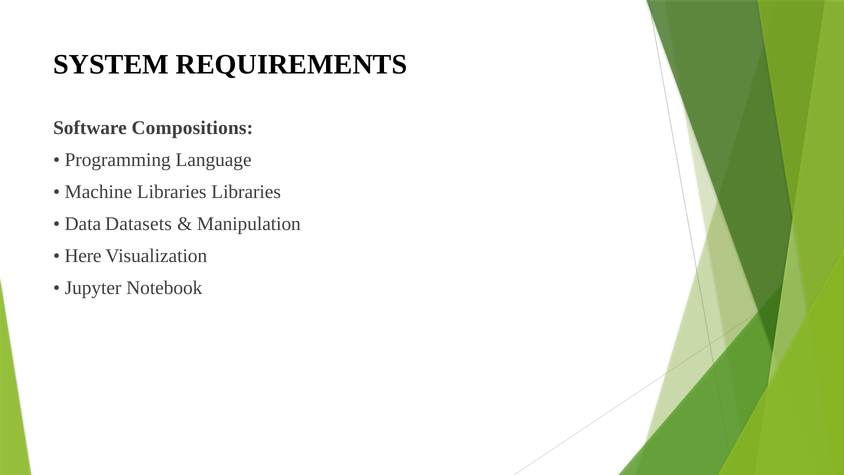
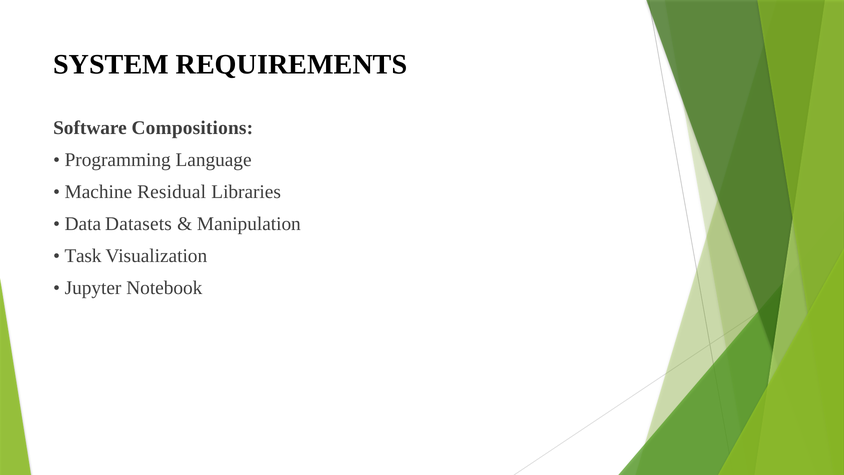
Machine Libraries: Libraries -> Residual
Here: Here -> Task
